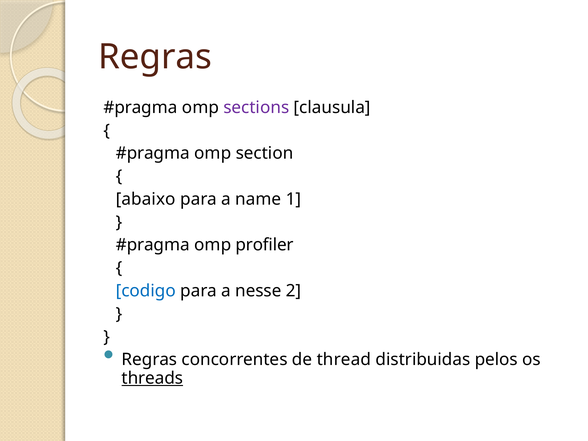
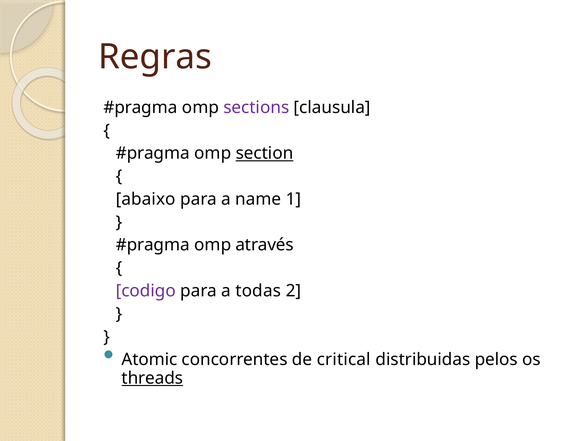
section underline: none -> present
profiler: profiler -> através
codigo colour: blue -> purple
nesse: nesse -> todas
Regras at (149, 360): Regras -> Atomic
thread: thread -> critical
